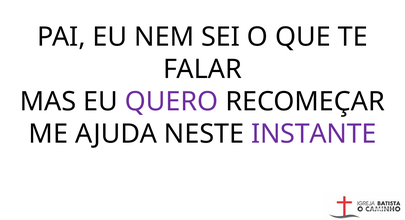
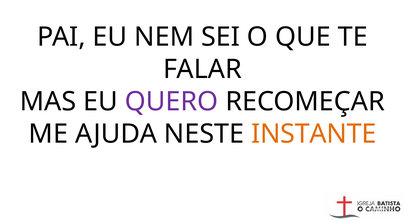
INSTANTE colour: purple -> orange
